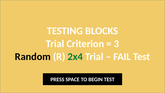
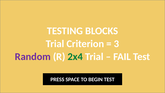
Random colour: black -> purple
